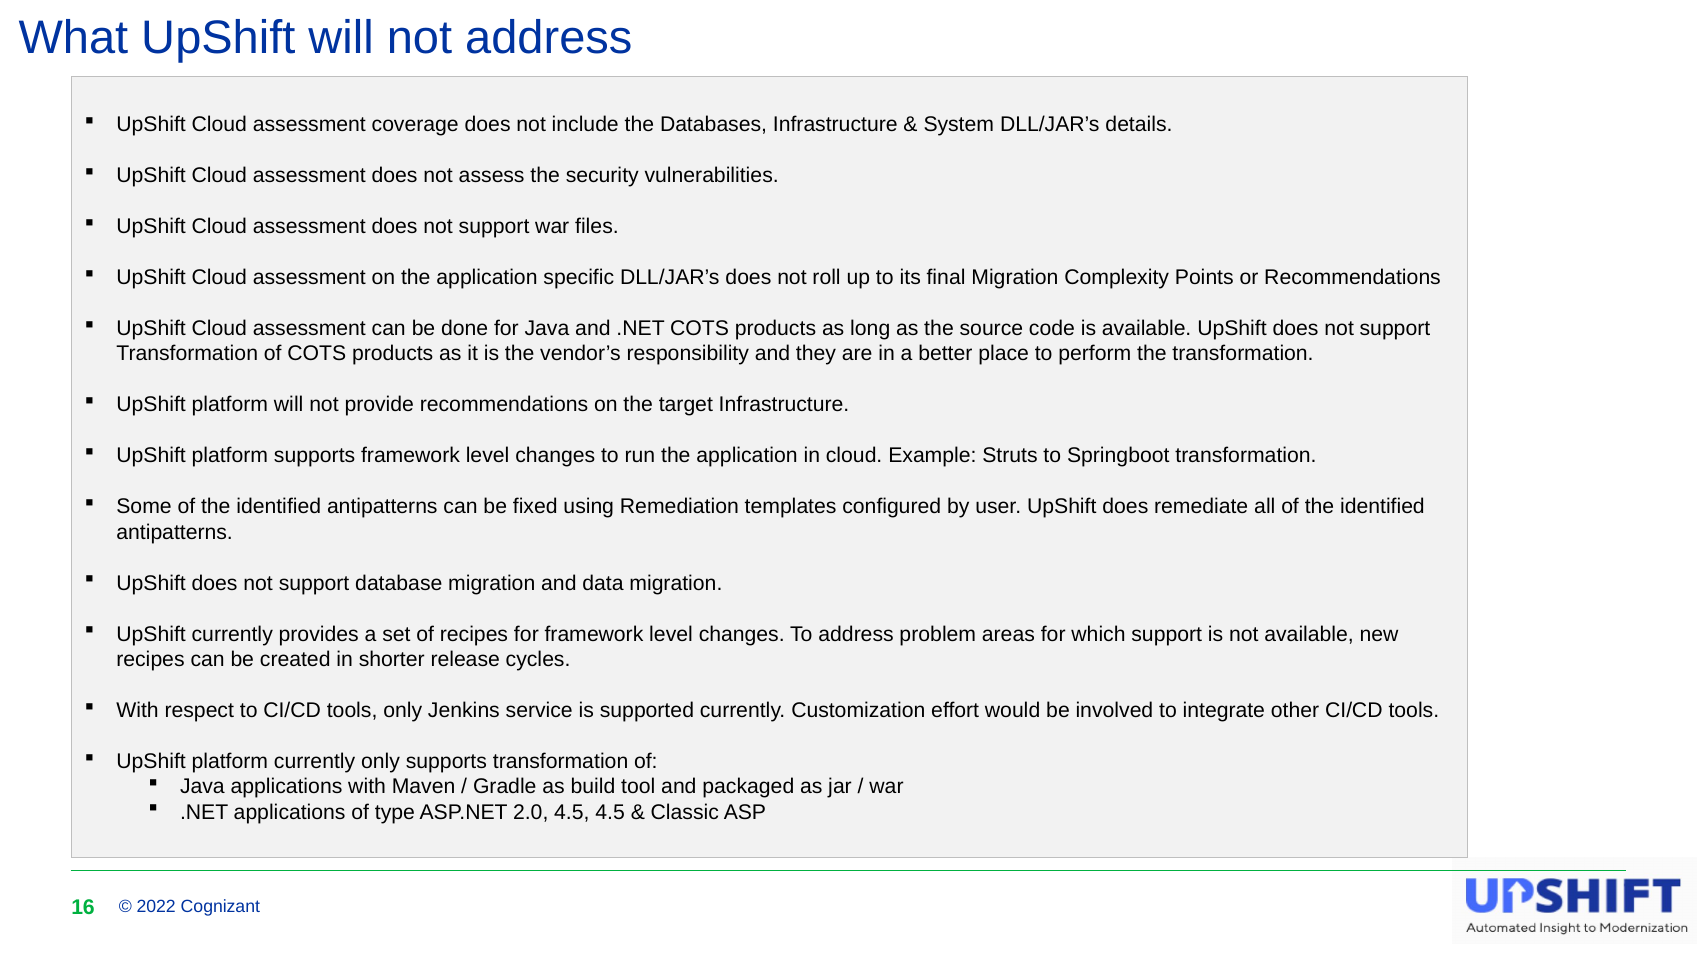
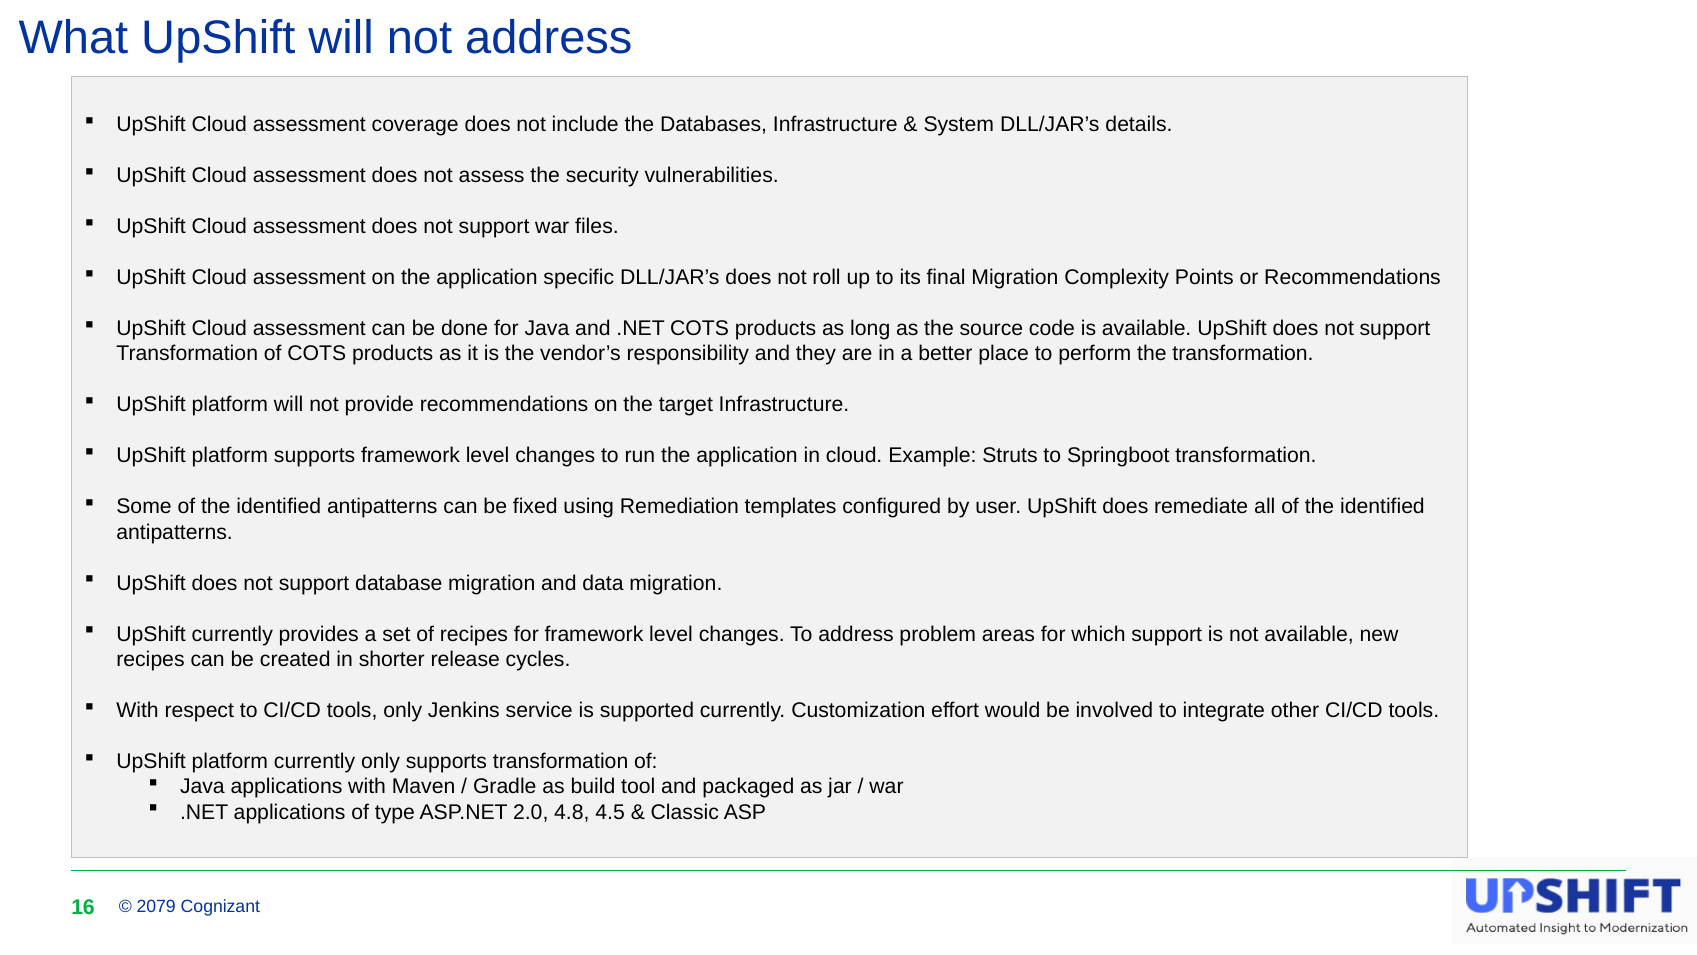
2.0 4.5: 4.5 -> 4.8
2022: 2022 -> 2079
